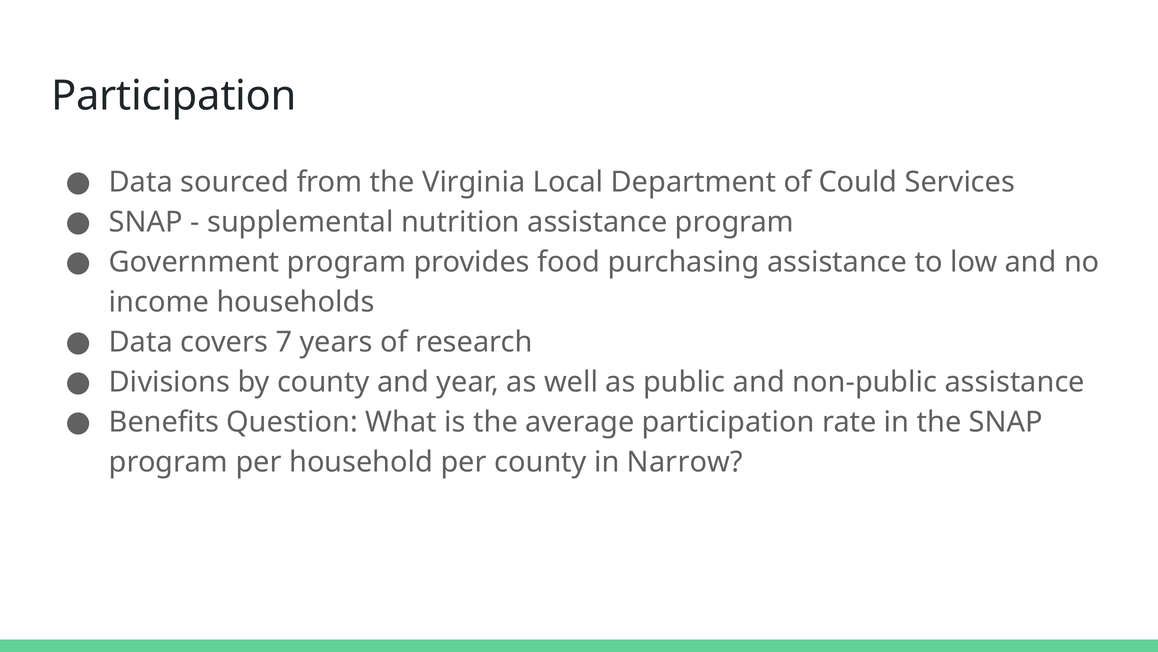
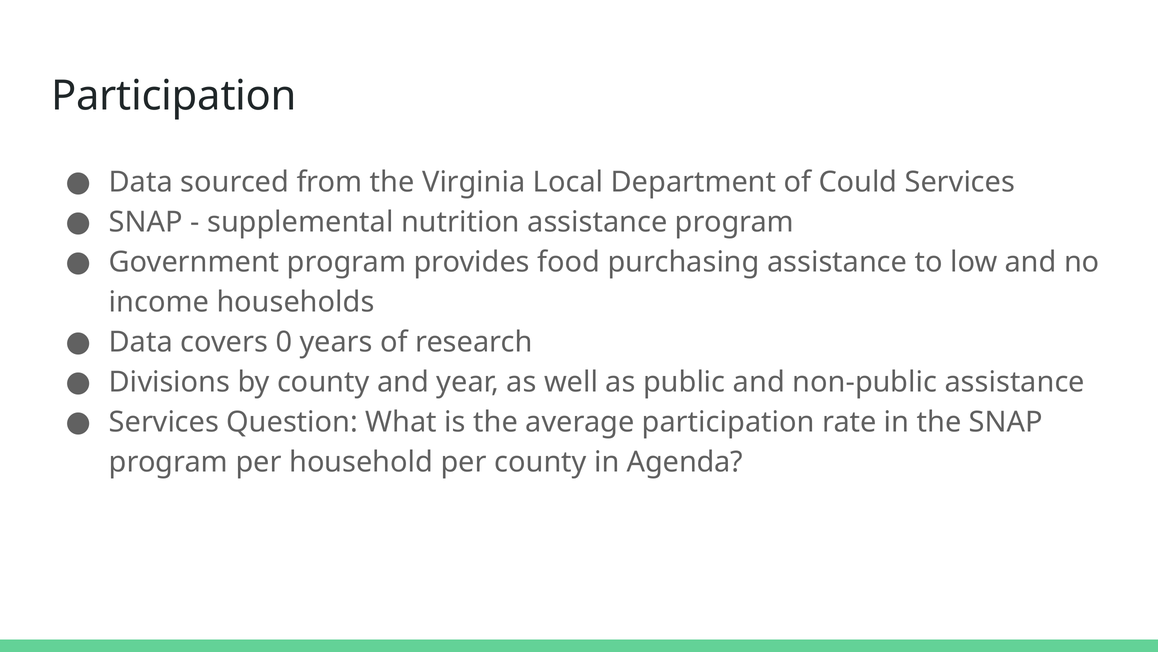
7: 7 -> 0
Benefits at (164, 422): Benefits -> Services
Narrow: Narrow -> Agenda
